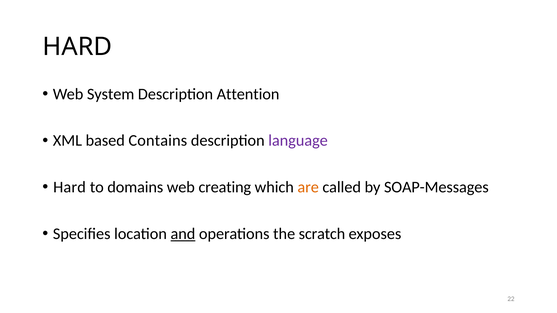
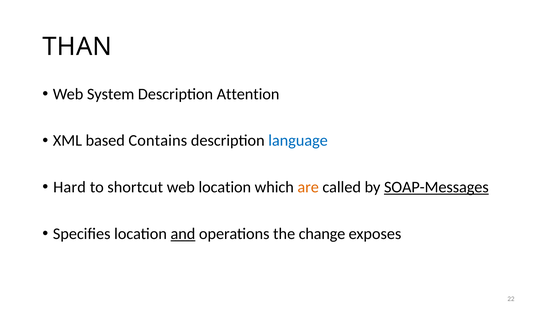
HARD at (77, 47): HARD -> THAN
language colour: purple -> blue
domains: domains -> shortcut
web creating: creating -> location
SOAP-Messages underline: none -> present
scratch: scratch -> change
